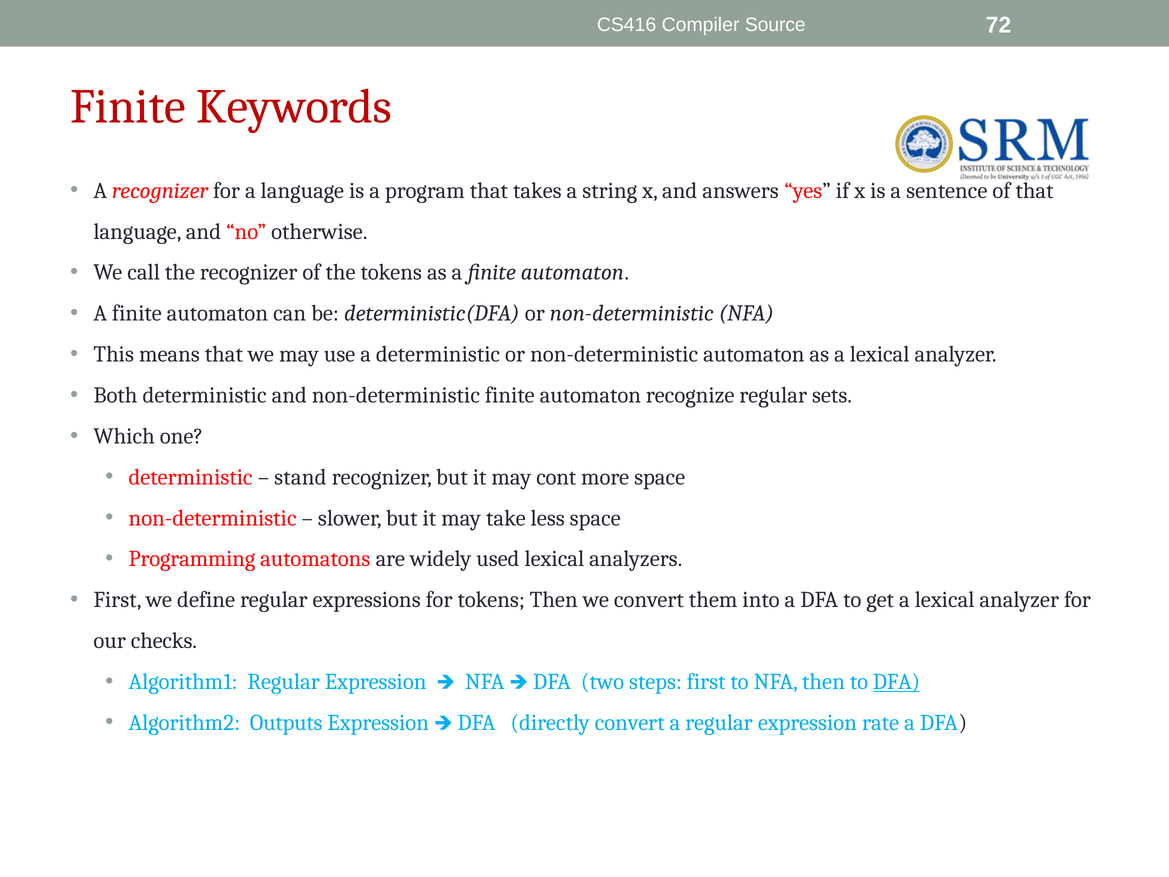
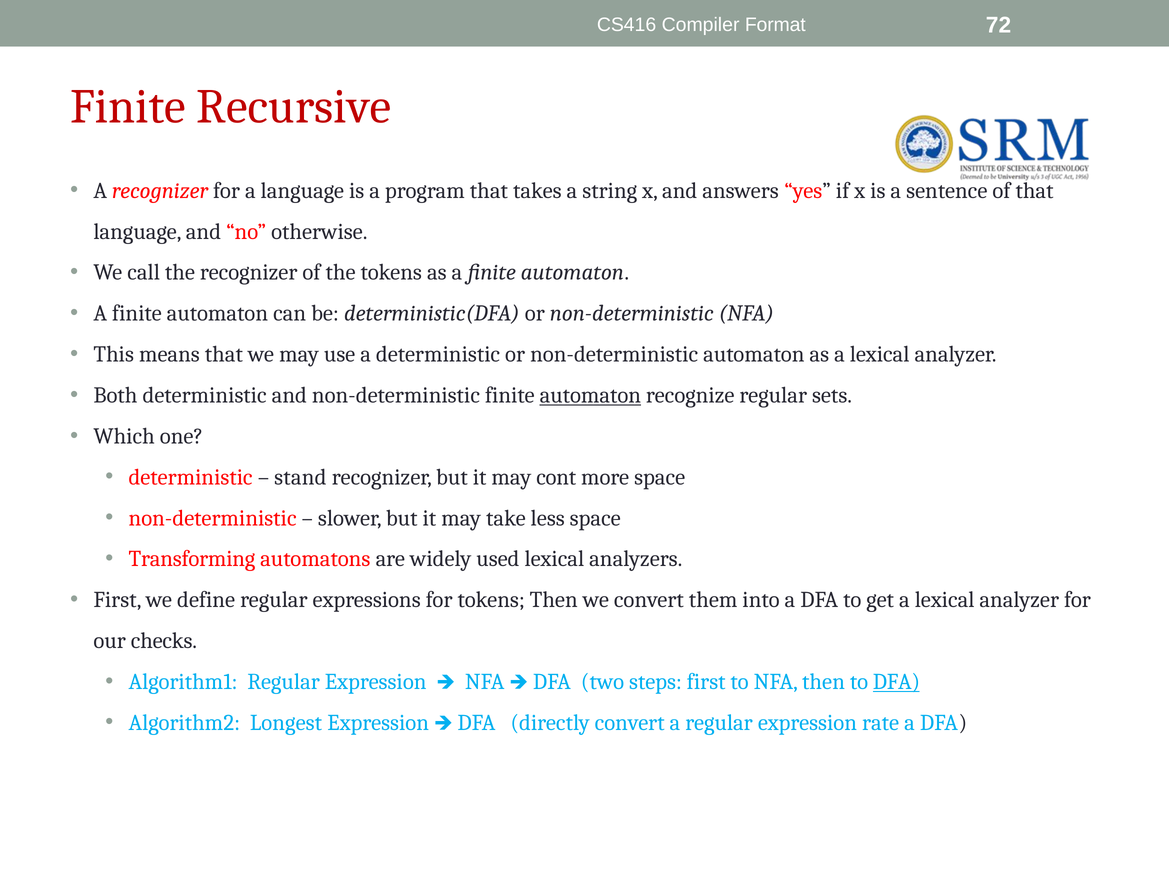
Source: Source -> Format
Keywords: Keywords -> Recursive
automaton at (590, 395) underline: none -> present
Programming: Programming -> Transforming
Outputs: Outputs -> Longest
